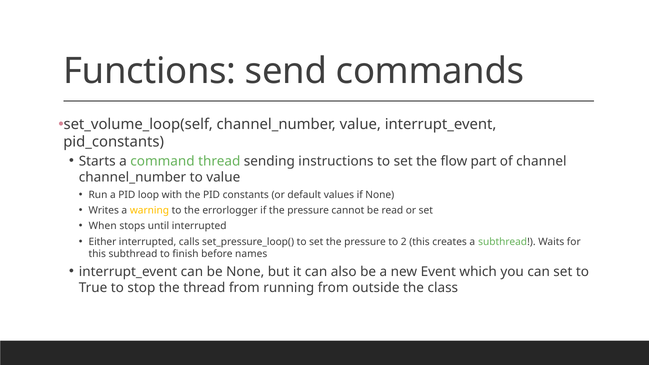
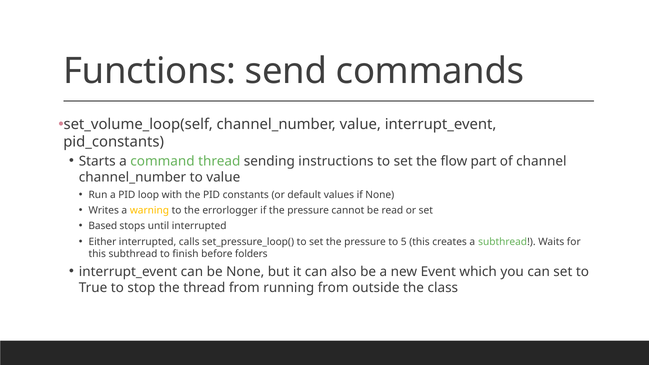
When: When -> Based
2: 2 -> 5
names: names -> folders
